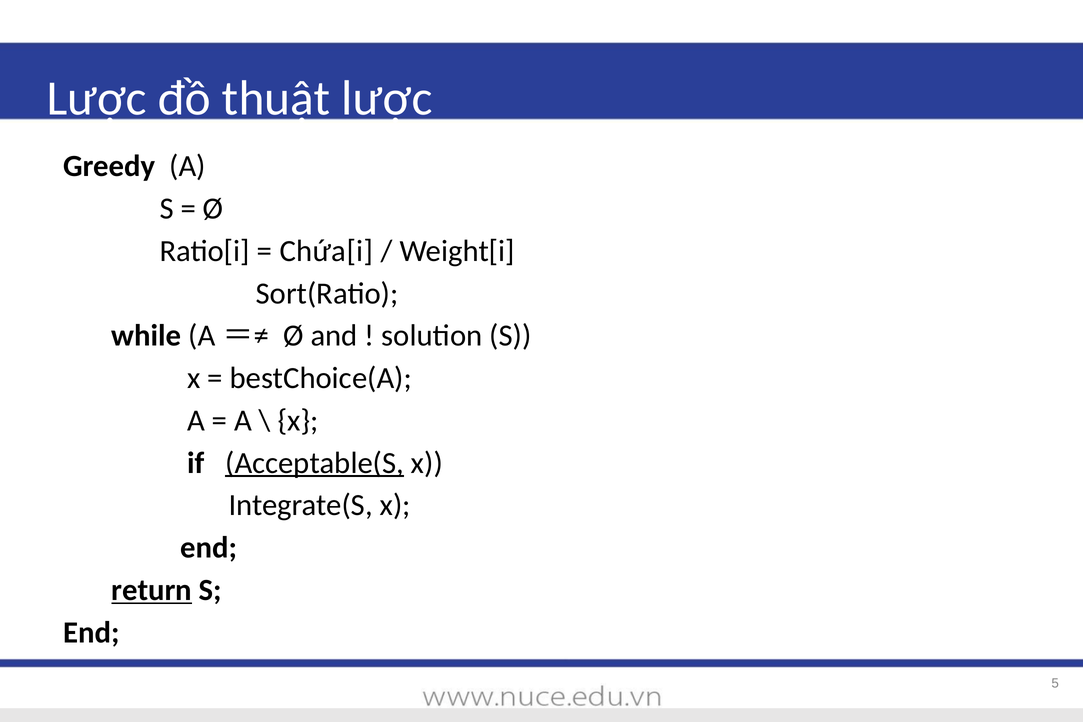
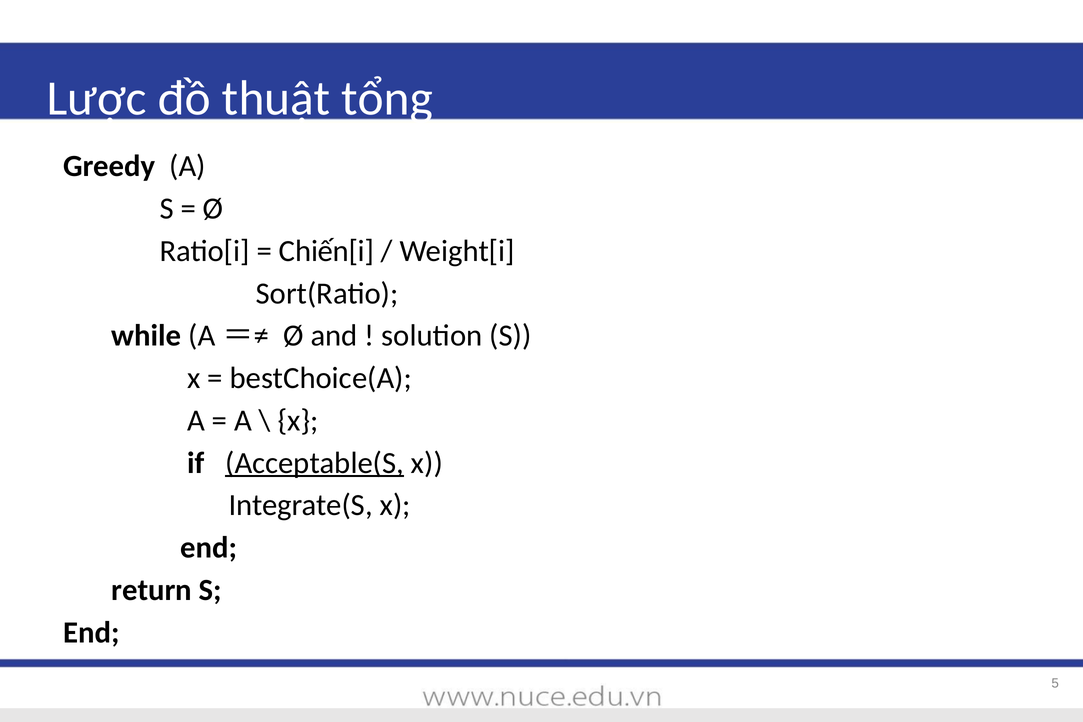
thuật lược: lược -> tổng
Chứa[i: Chứa[i -> Chiến[i
return underline: present -> none
